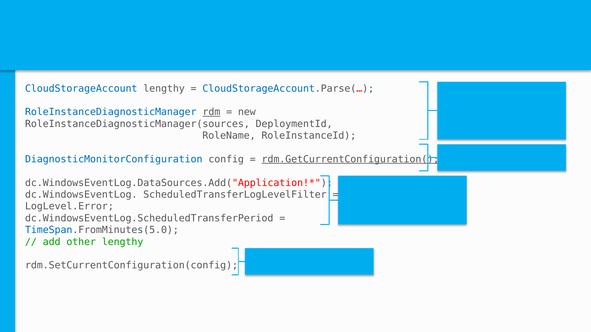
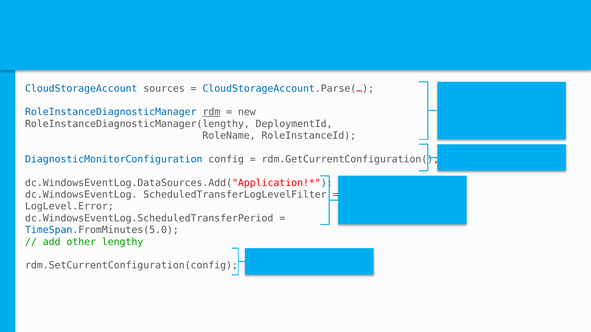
CloudStorageAccount lengthy: lengthy -> sources
RoleInstanceDiagnosticManager(sources: RoleInstanceDiagnosticManager(sources -> RoleInstanceDiagnosticManager(lengthy
rdm.GetCurrentConfiguration( underline: present -> none
